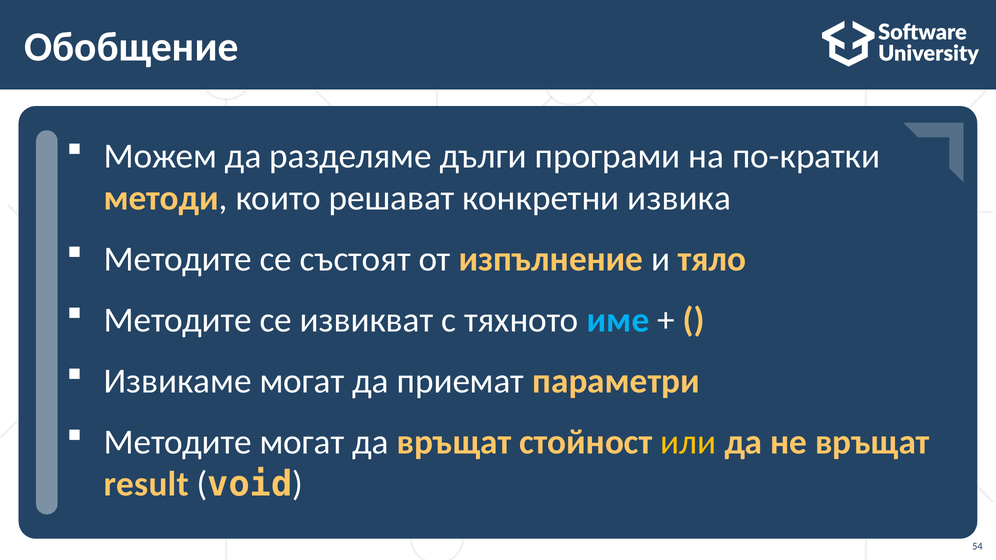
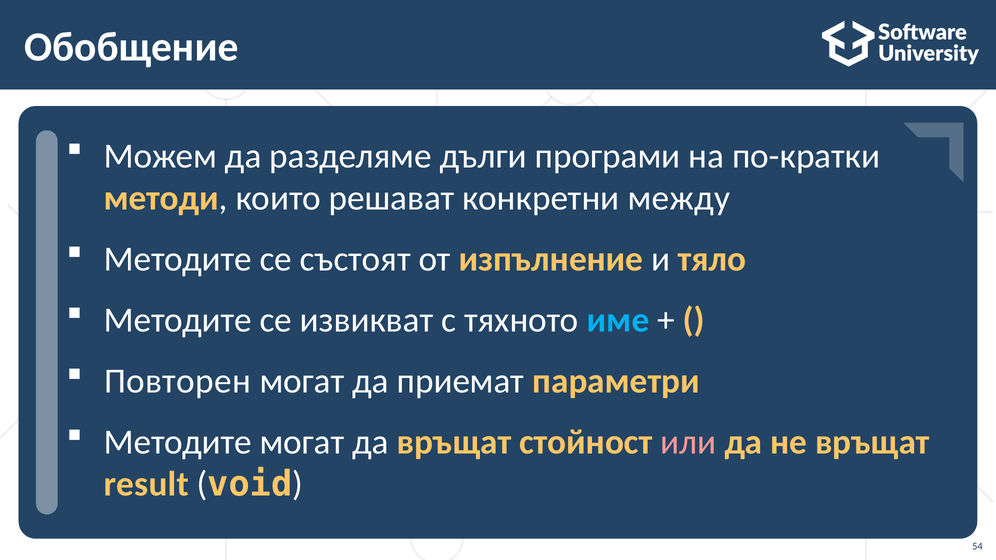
извика: извика -> между
Извикаме: Извикаме -> Повторен
или colour: yellow -> pink
